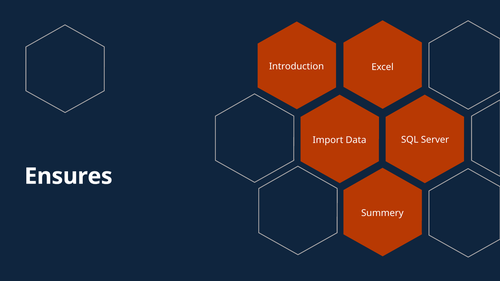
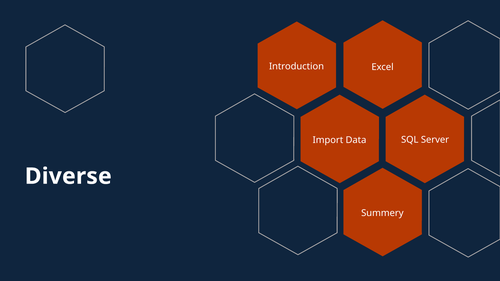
Ensures: Ensures -> Diverse
